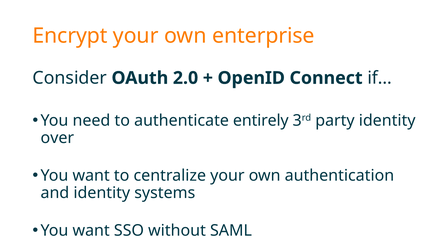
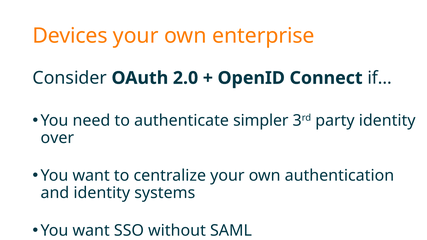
Encrypt: Encrypt -> Devices
entirely: entirely -> simpler
